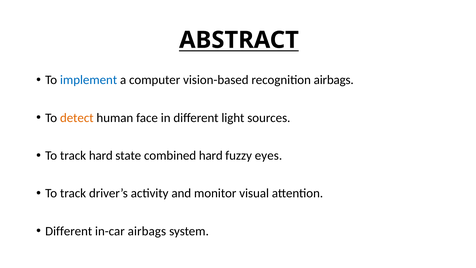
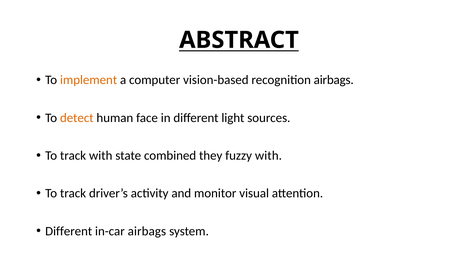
implement colour: blue -> orange
track hard: hard -> with
combined hard: hard -> they
fuzzy eyes: eyes -> with
